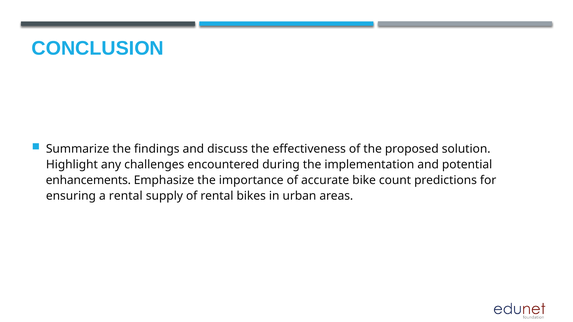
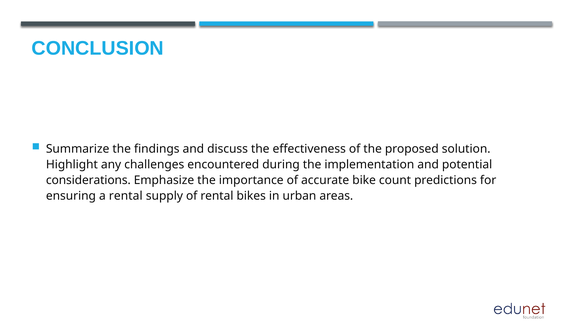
enhancements: enhancements -> considerations
